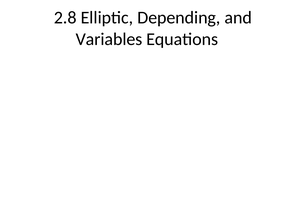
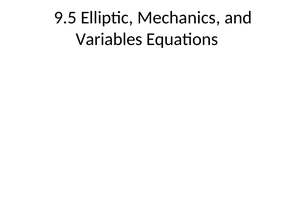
2.8: 2.8 -> 9.5
Depending: Depending -> Mechanics
